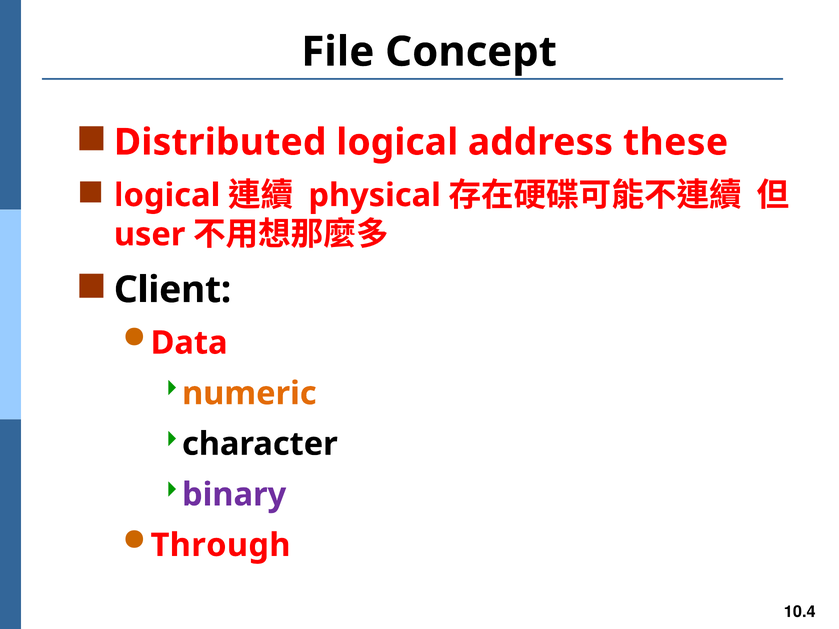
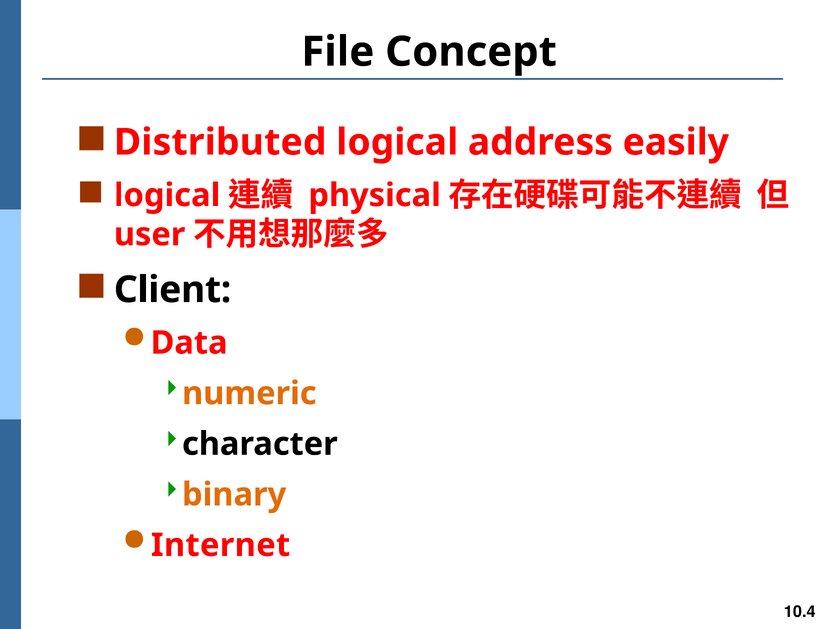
these: these -> easily
binary colour: purple -> orange
Through: Through -> Internet
